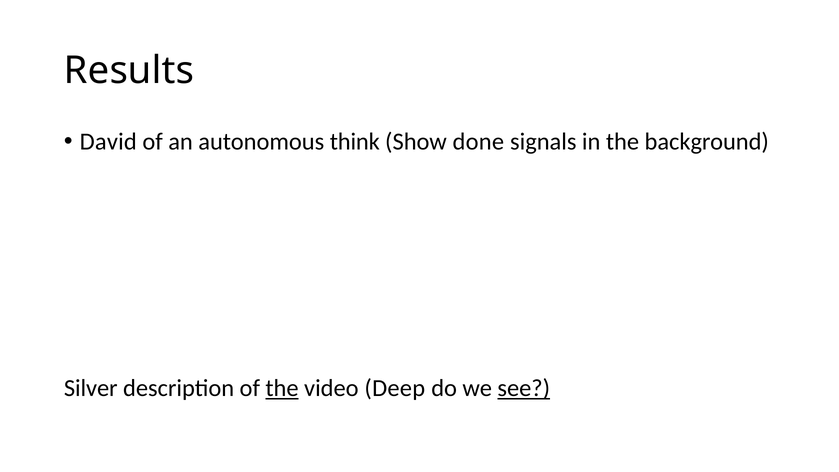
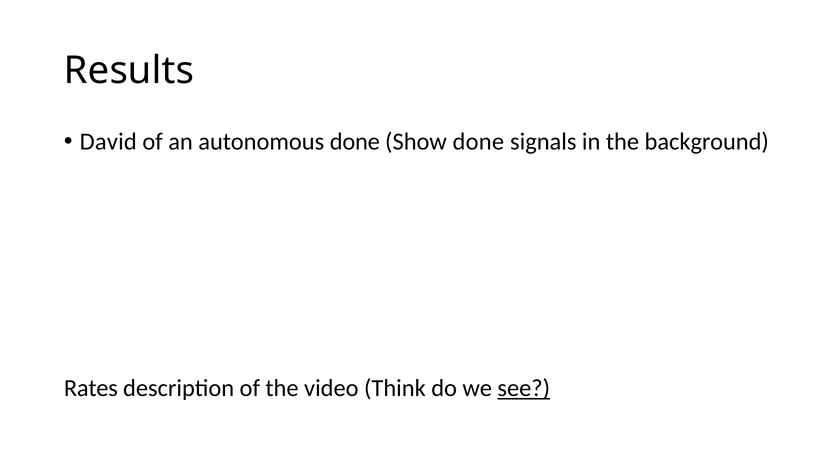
autonomous think: think -> done
Silver: Silver -> Rates
the at (282, 388) underline: present -> none
Deep: Deep -> Think
